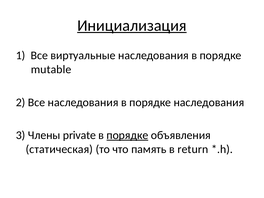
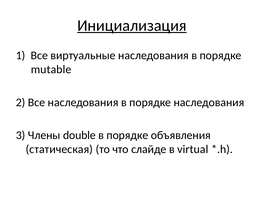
private: private -> double
порядке at (127, 135) underline: present -> none
память: память -> слайде
return: return -> virtual
